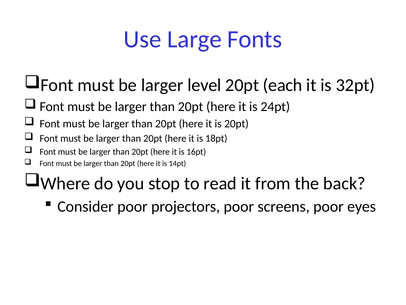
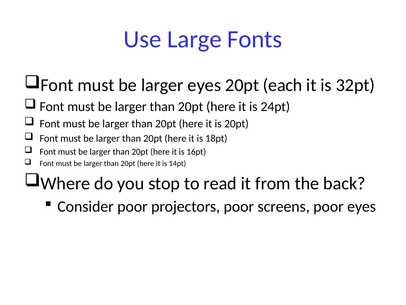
larger level: level -> eyes
